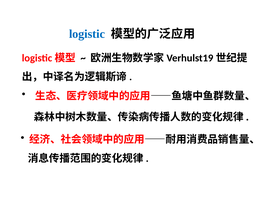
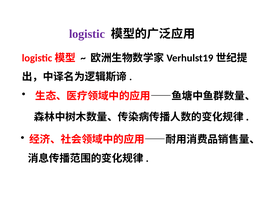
logistic colour: blue -> purple
